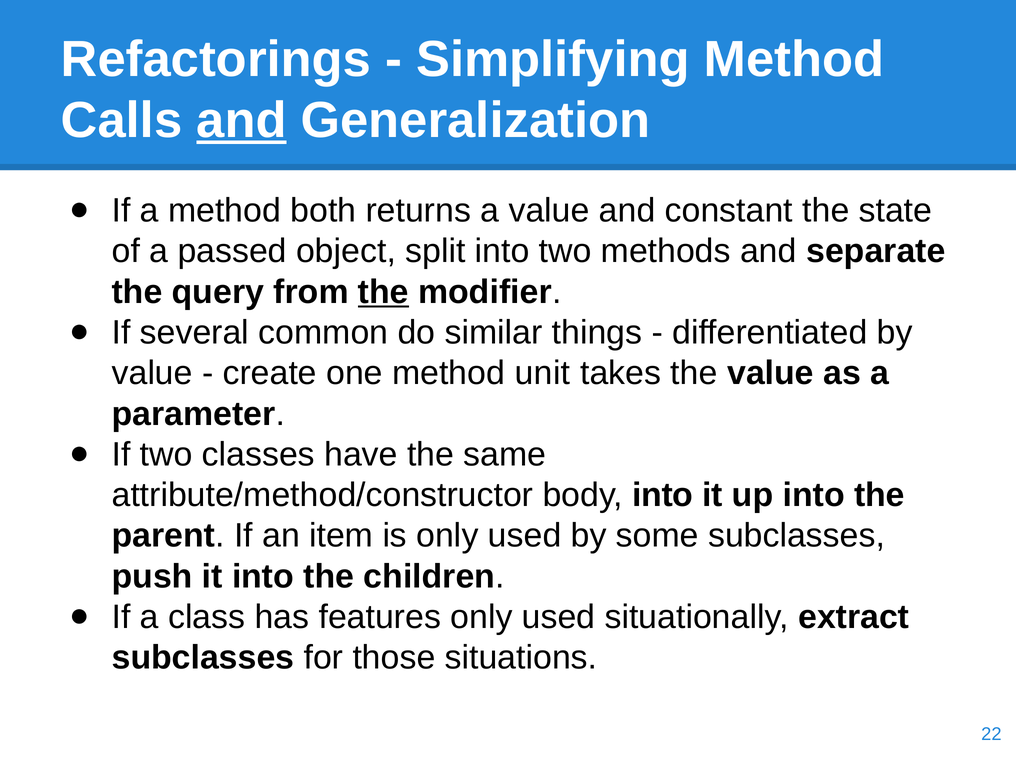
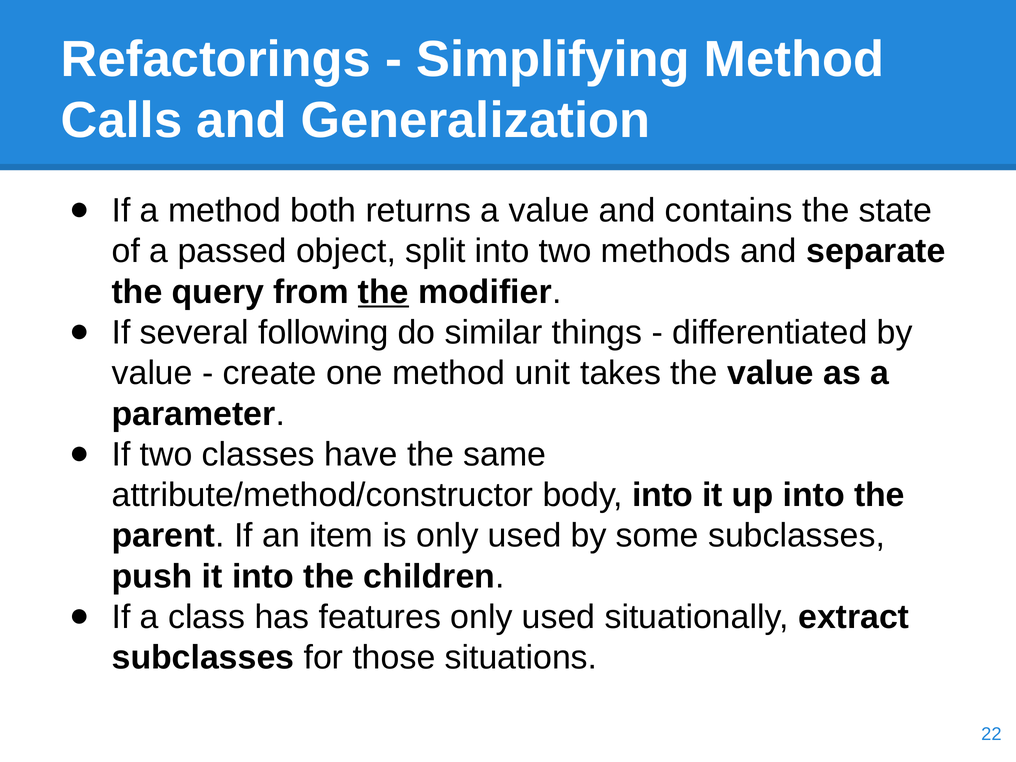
and at (241, 120) underline: present -> none
constant: constant -> contains
common: common -> following
